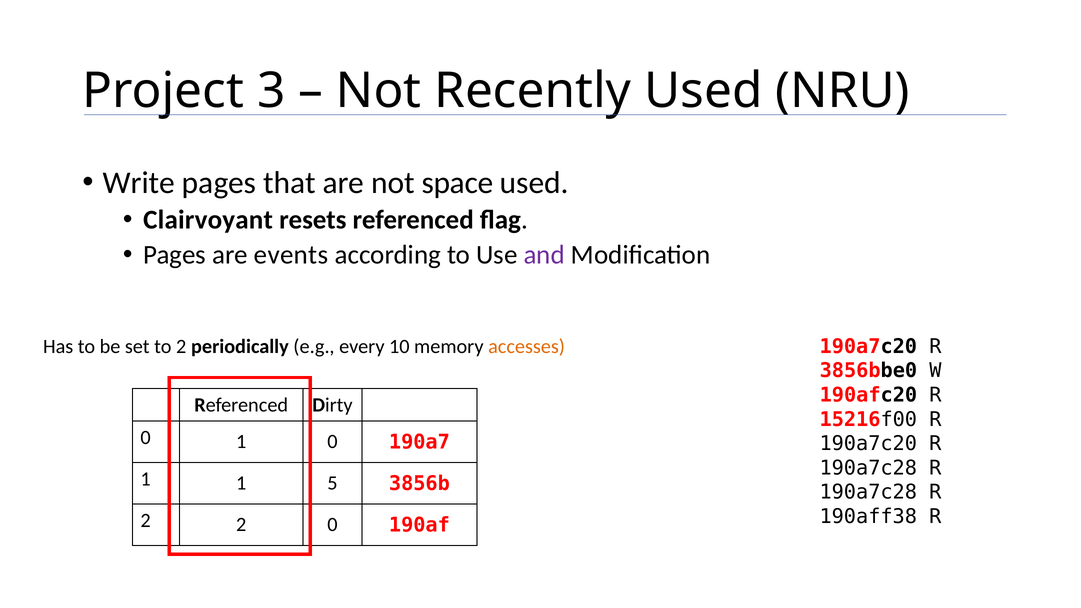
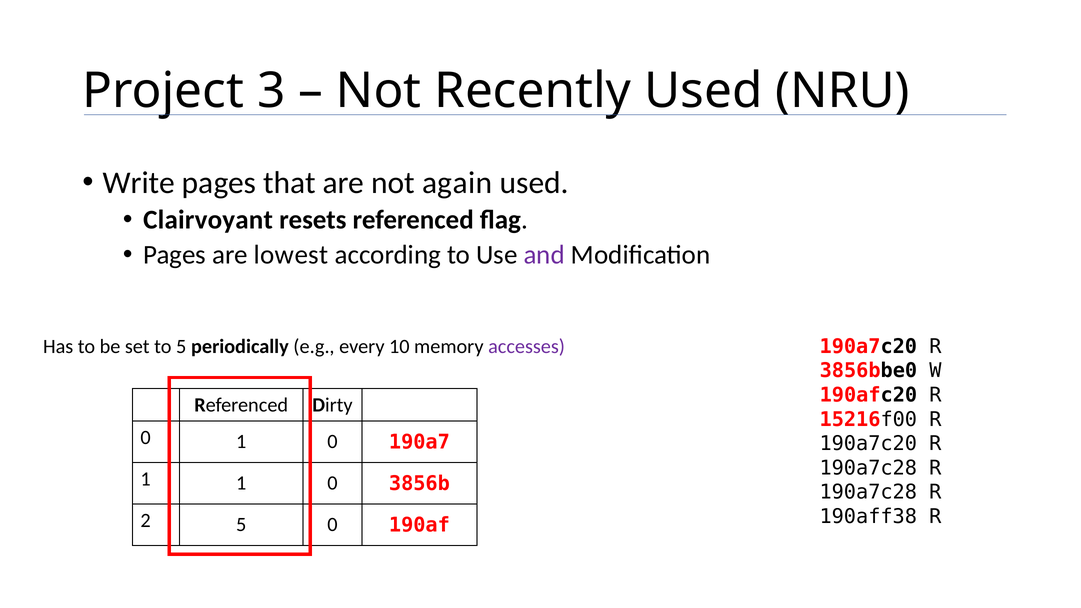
space: space -> again
events: events -> lowest
to 2: 2 -> 5
accesses colour: orange -> purple
1 1 5: 5 -> 0
2 2: 2 -> 5
